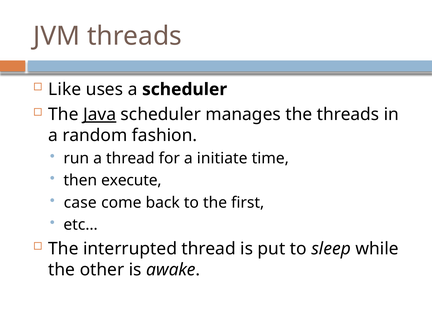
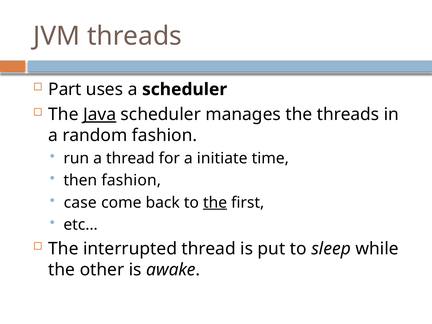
Like: Like -> Part
then execute: execute -> fashion
the at (215, 203) underline: none -> present
